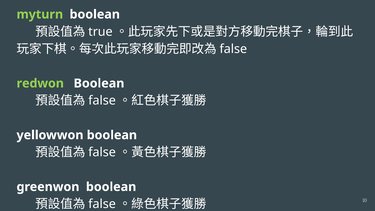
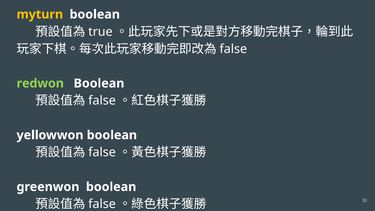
myturn colour: light green -> yellow
